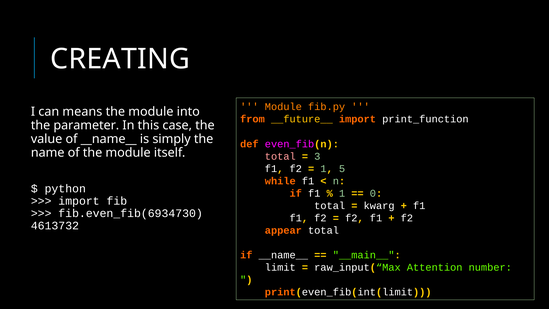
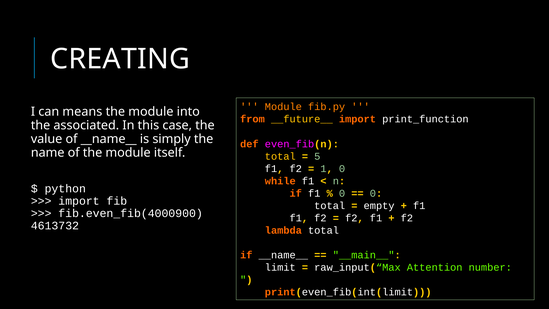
parameter: parameter -> associated
total at (280, 156) colour: pink -> yellow
3: 3 -> 5
1 5: 5 -> 0
1 at (342, 193): 1 -> 0
kwarg: kwarg -> empty
fib.even_fib(6934730: fib.even_fib(6934730 -> fib.even_fib(4000900
appear: appear -> lambda
